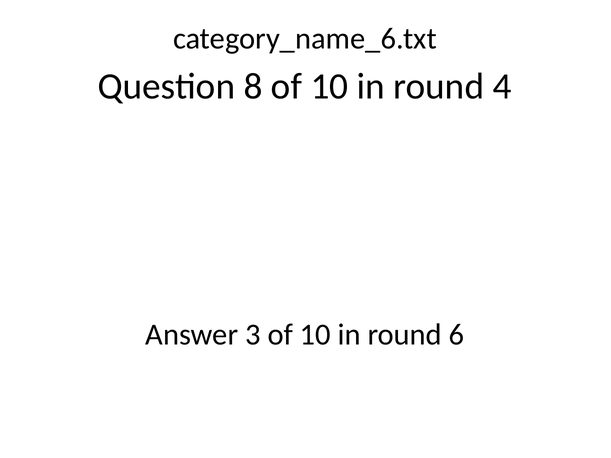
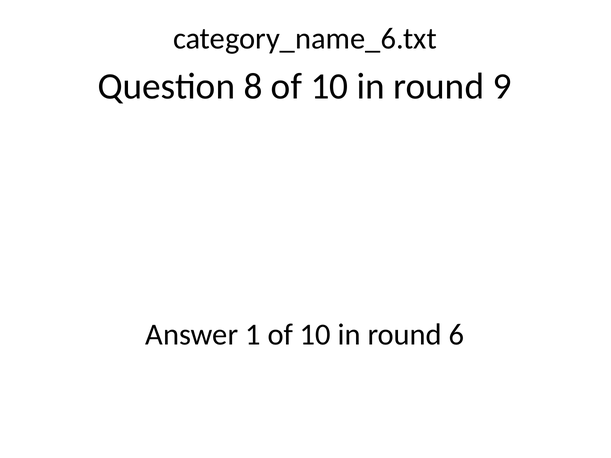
4: 4 -> 9
3: 3 -> 1
